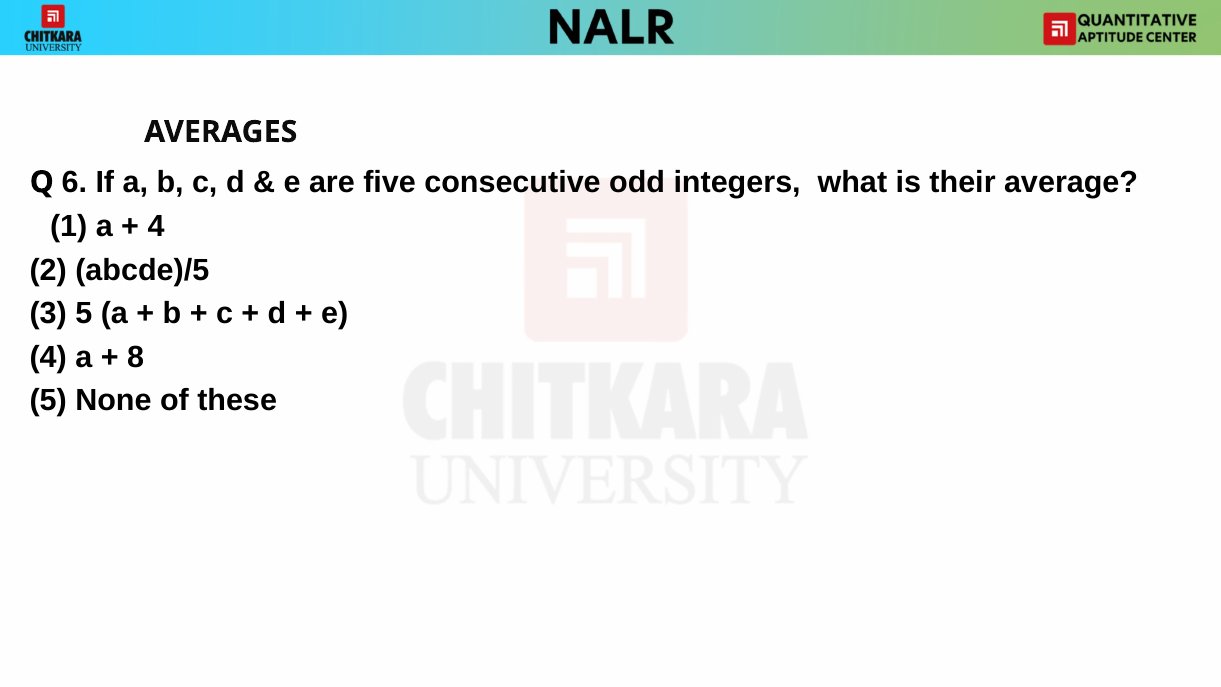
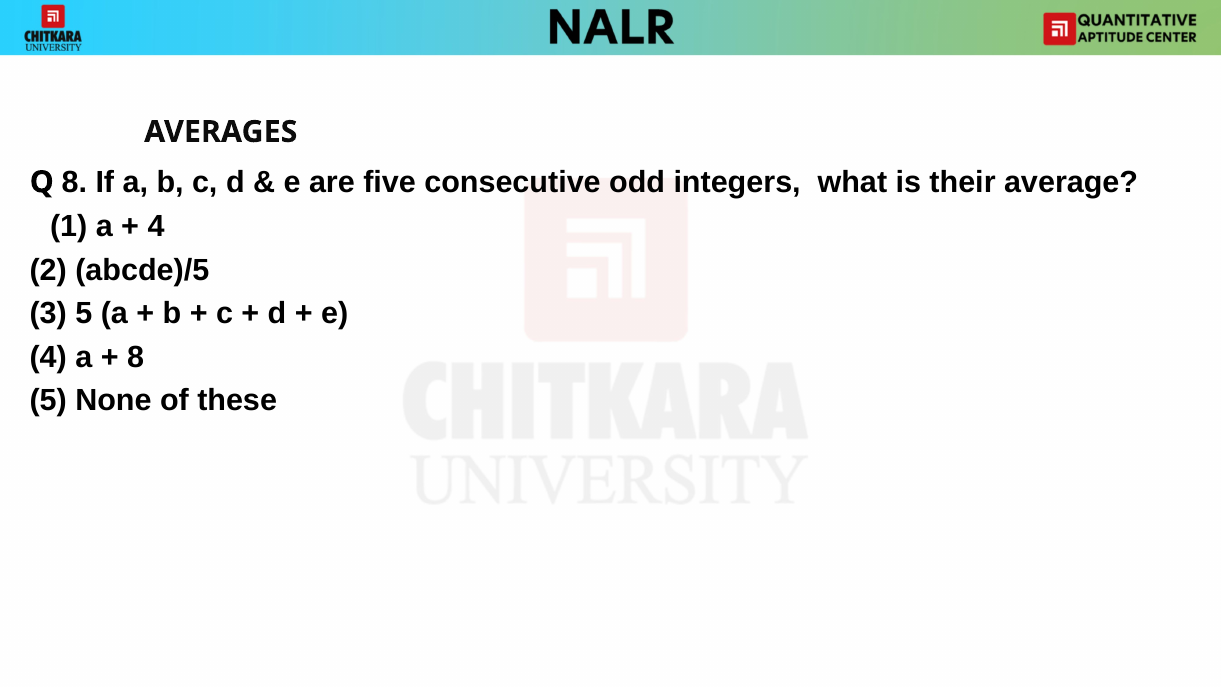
Q 6: 6 -> 8
